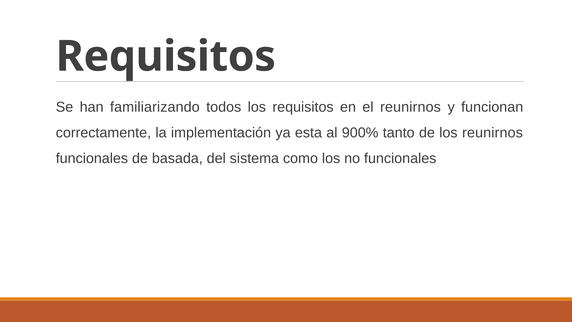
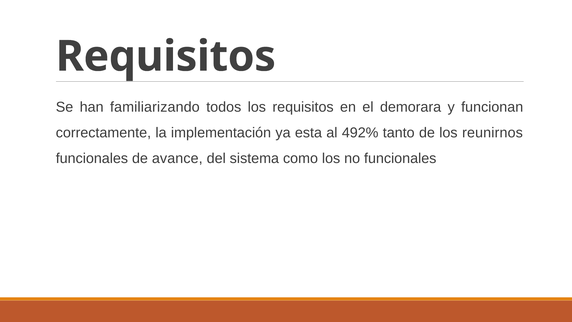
el reunirnos: reunirnos -> demorara
900%: 900% -> 492%
basada: basada -> avance
